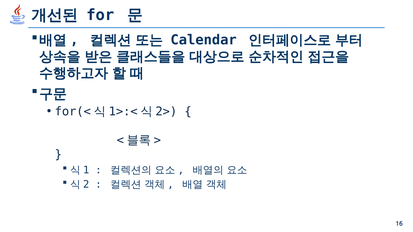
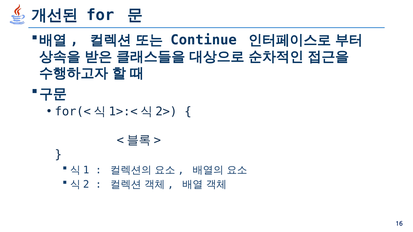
Calendar: Calendar -> Continue
